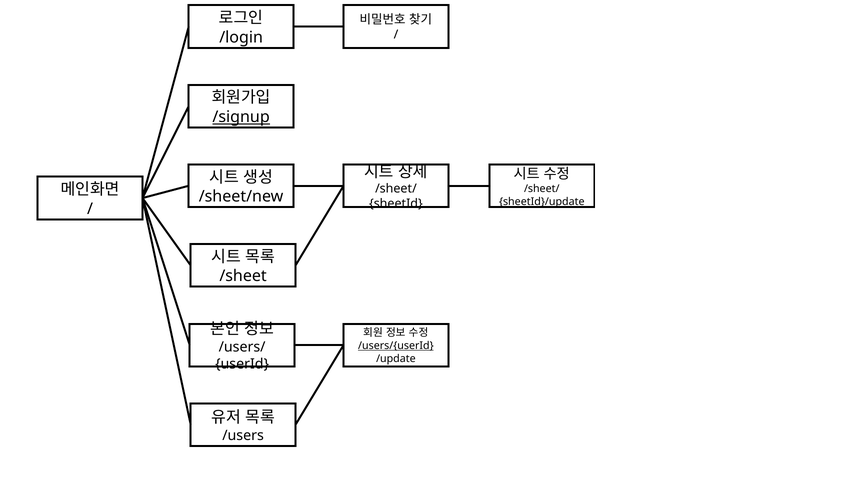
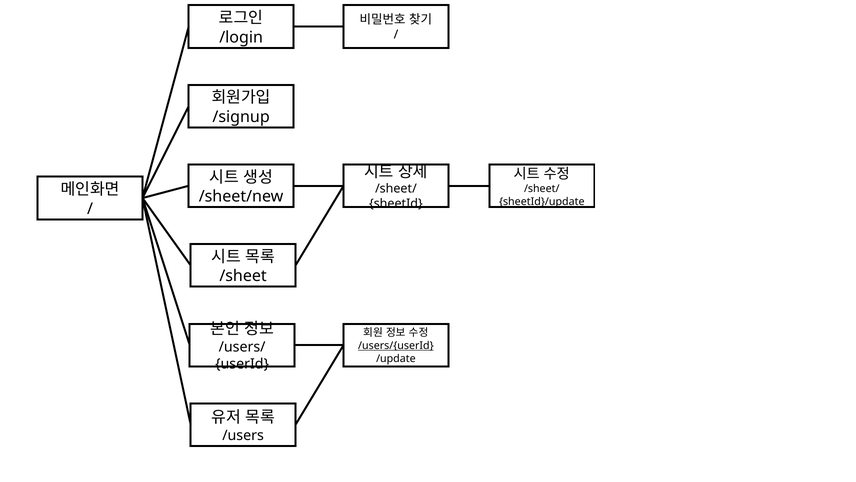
/signup underline: present -> none
